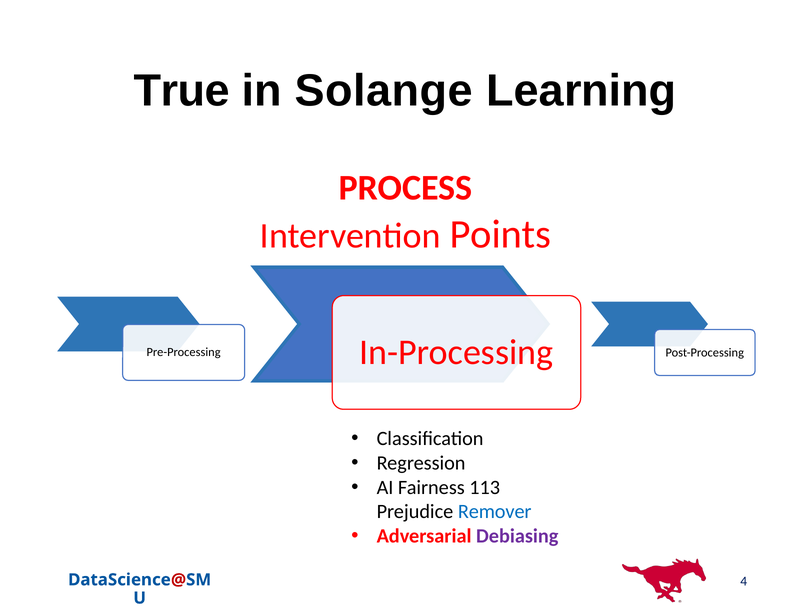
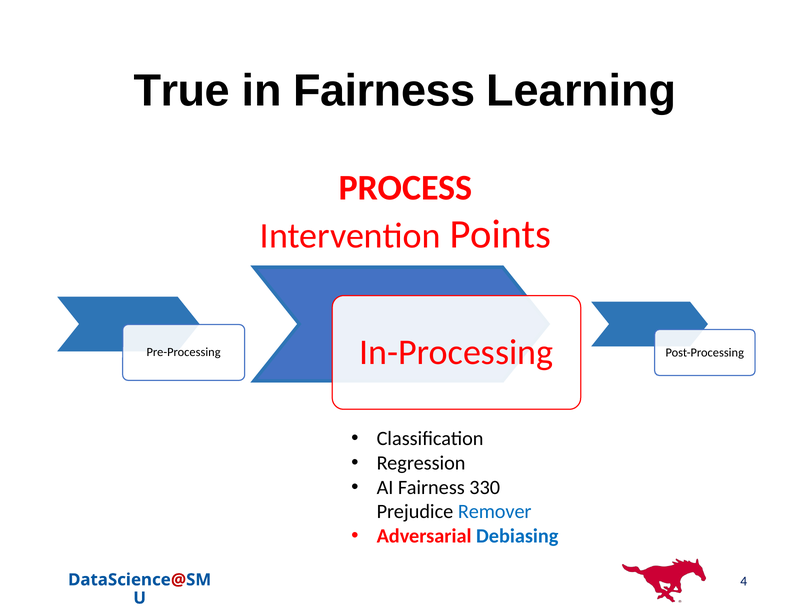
in Solange: Solange -> Fairness
113: 113 -> 330
Debiasing colour: purple -> blue
